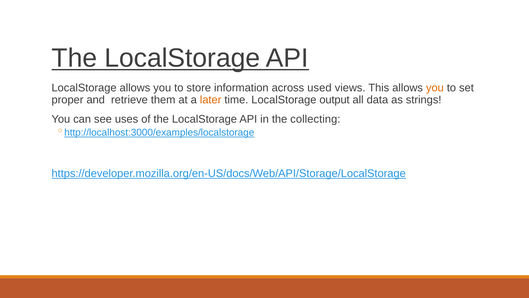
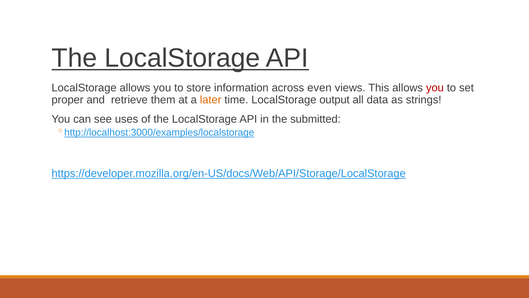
used: used -> even
you at (435, 88) colour: orange -> red
collecting: collecting -> submitted
